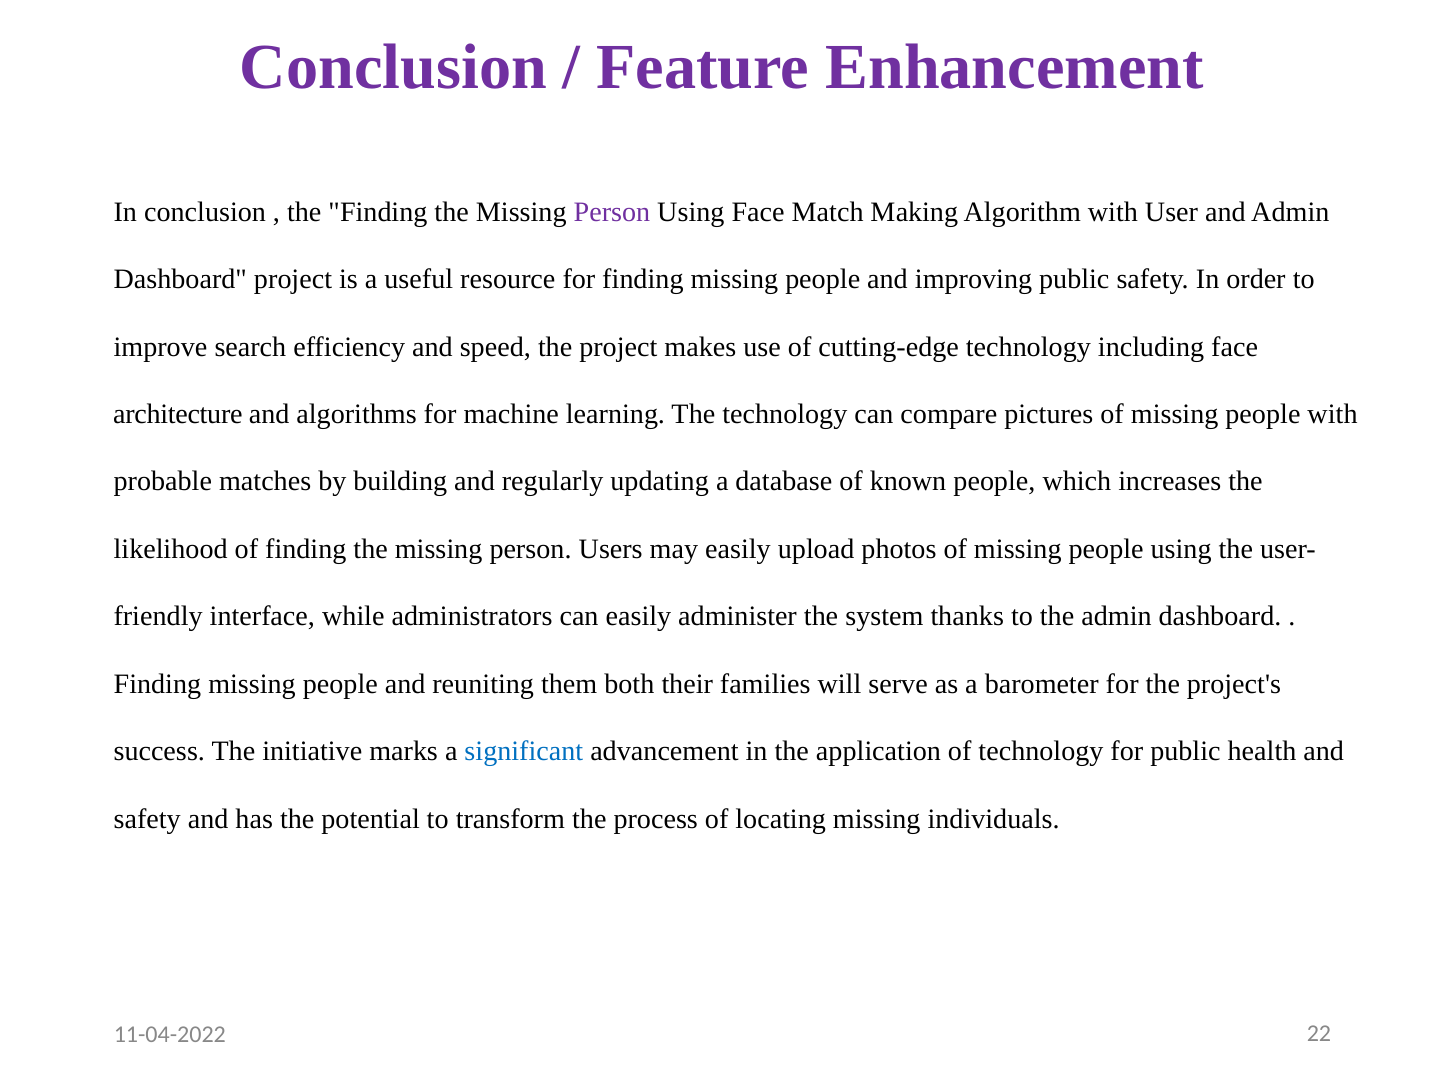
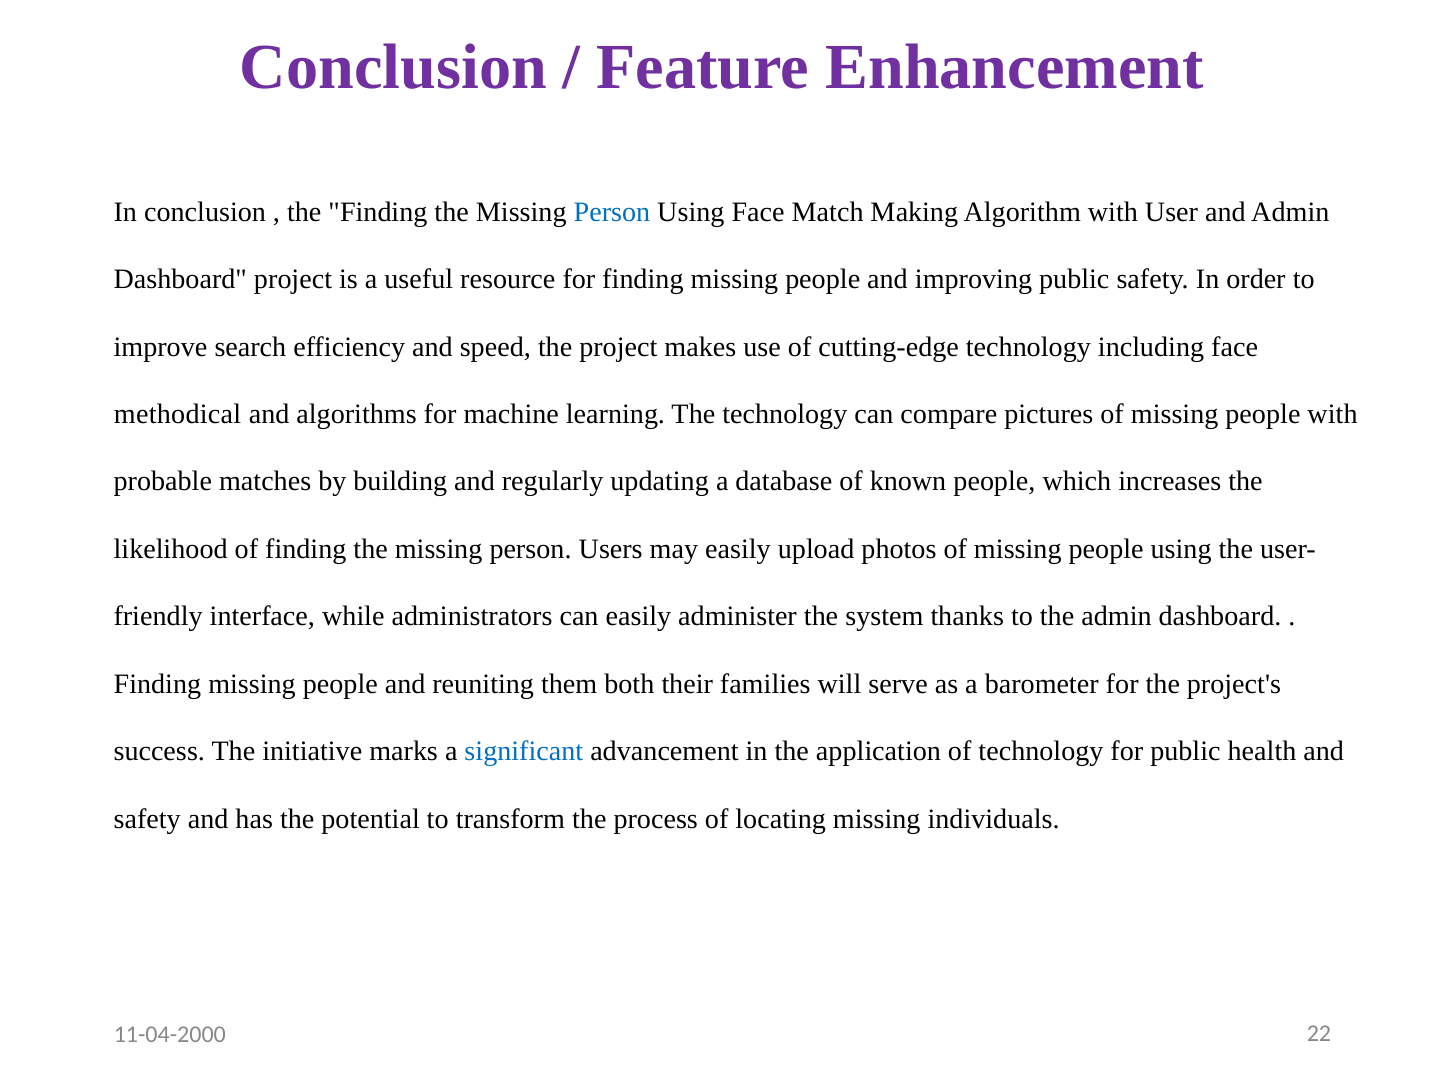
Person at (612, 212) colour: purple -> blue
architecture: architecture -> methodical
11-04-2022: 11-04-2022 -> 11-04-2000
